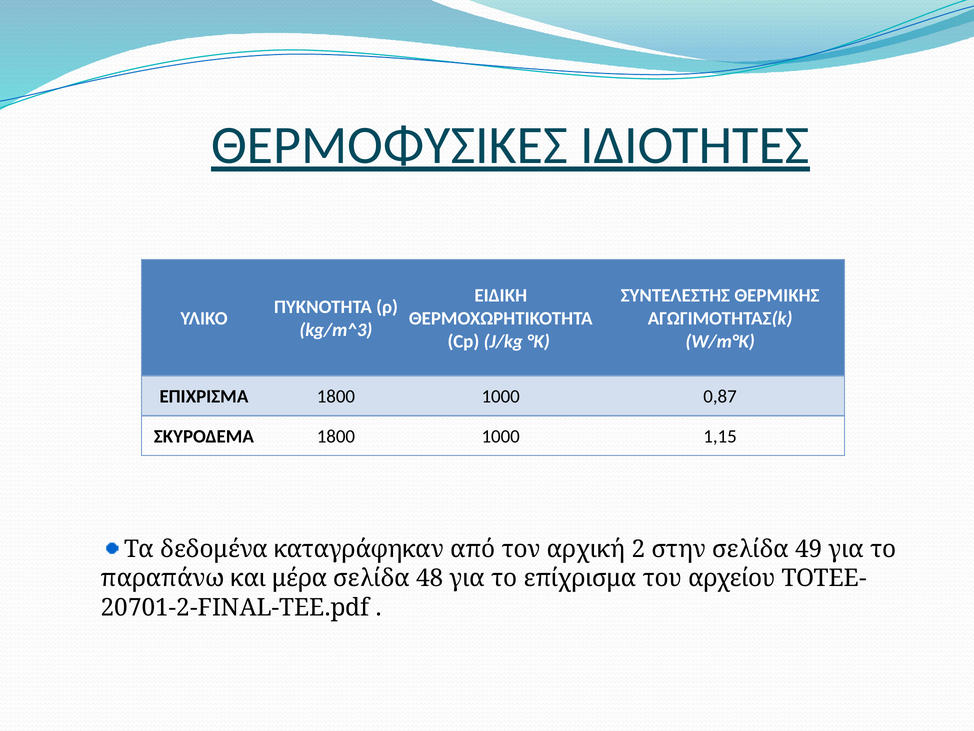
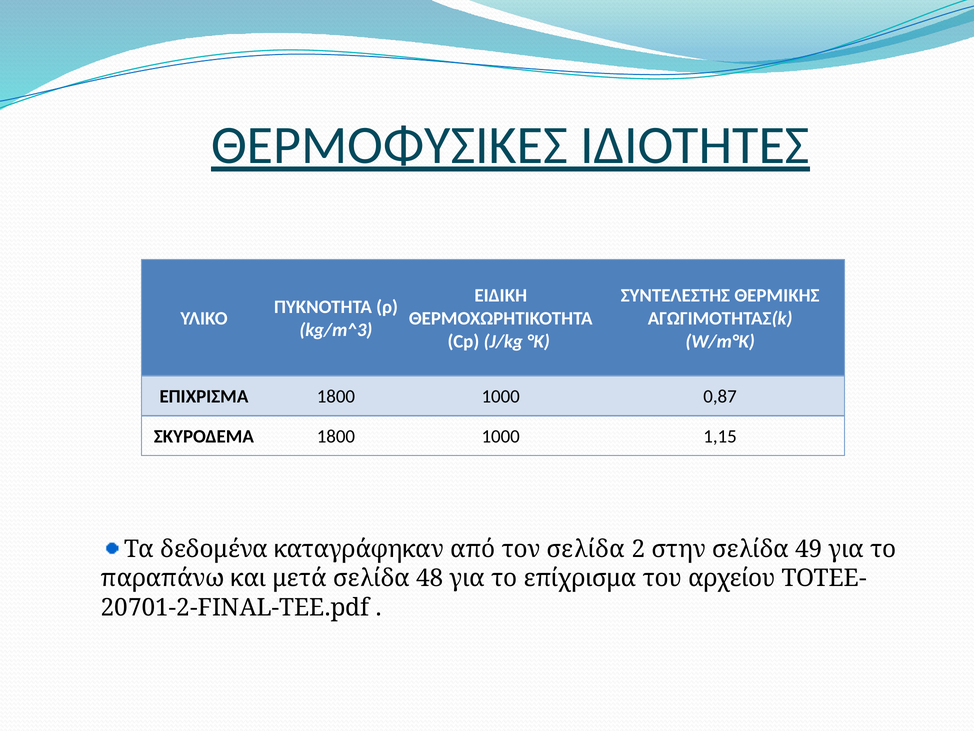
τον αρχική: αρχική -> σελίδα
μέρα: μέρα -> μετά
